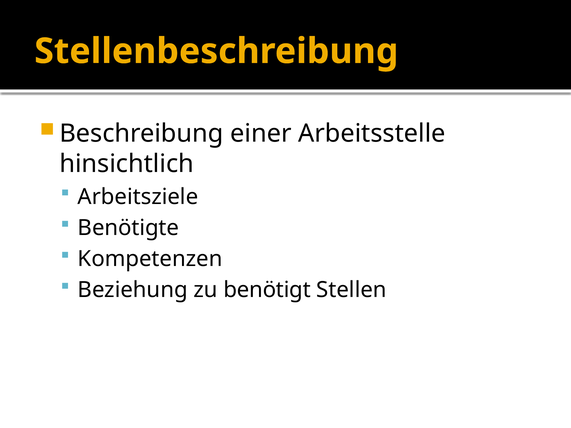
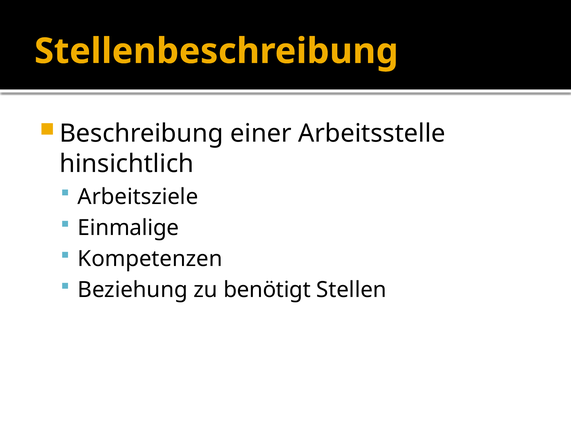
Benötigte: Benötigte -> Einmalige
